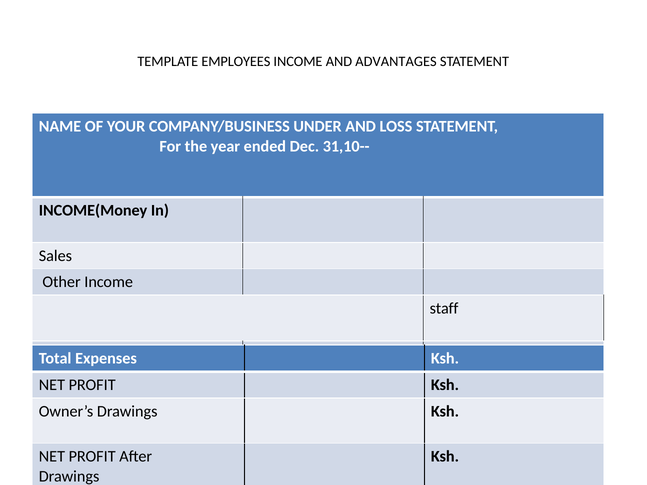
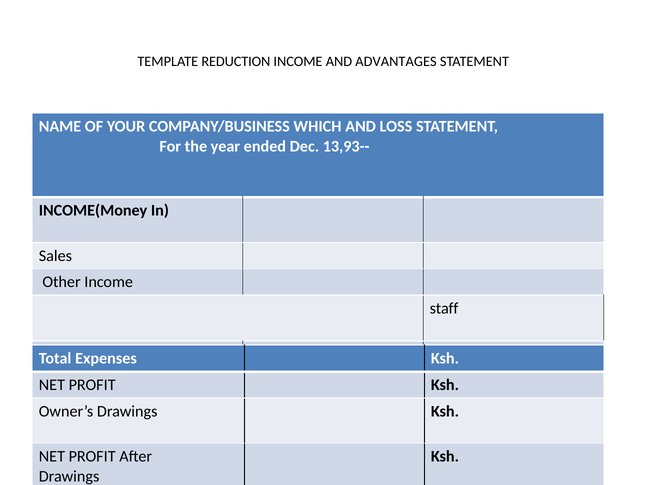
EMPLOYEES: EMPLOYEES -> REDUCTION
UNDER: UNDER -> WHICH
31,10--: 31,10-- -> 13,93--
